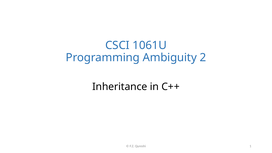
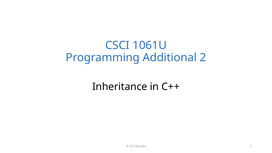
Ambiguity: Ambiguity -> Additional
